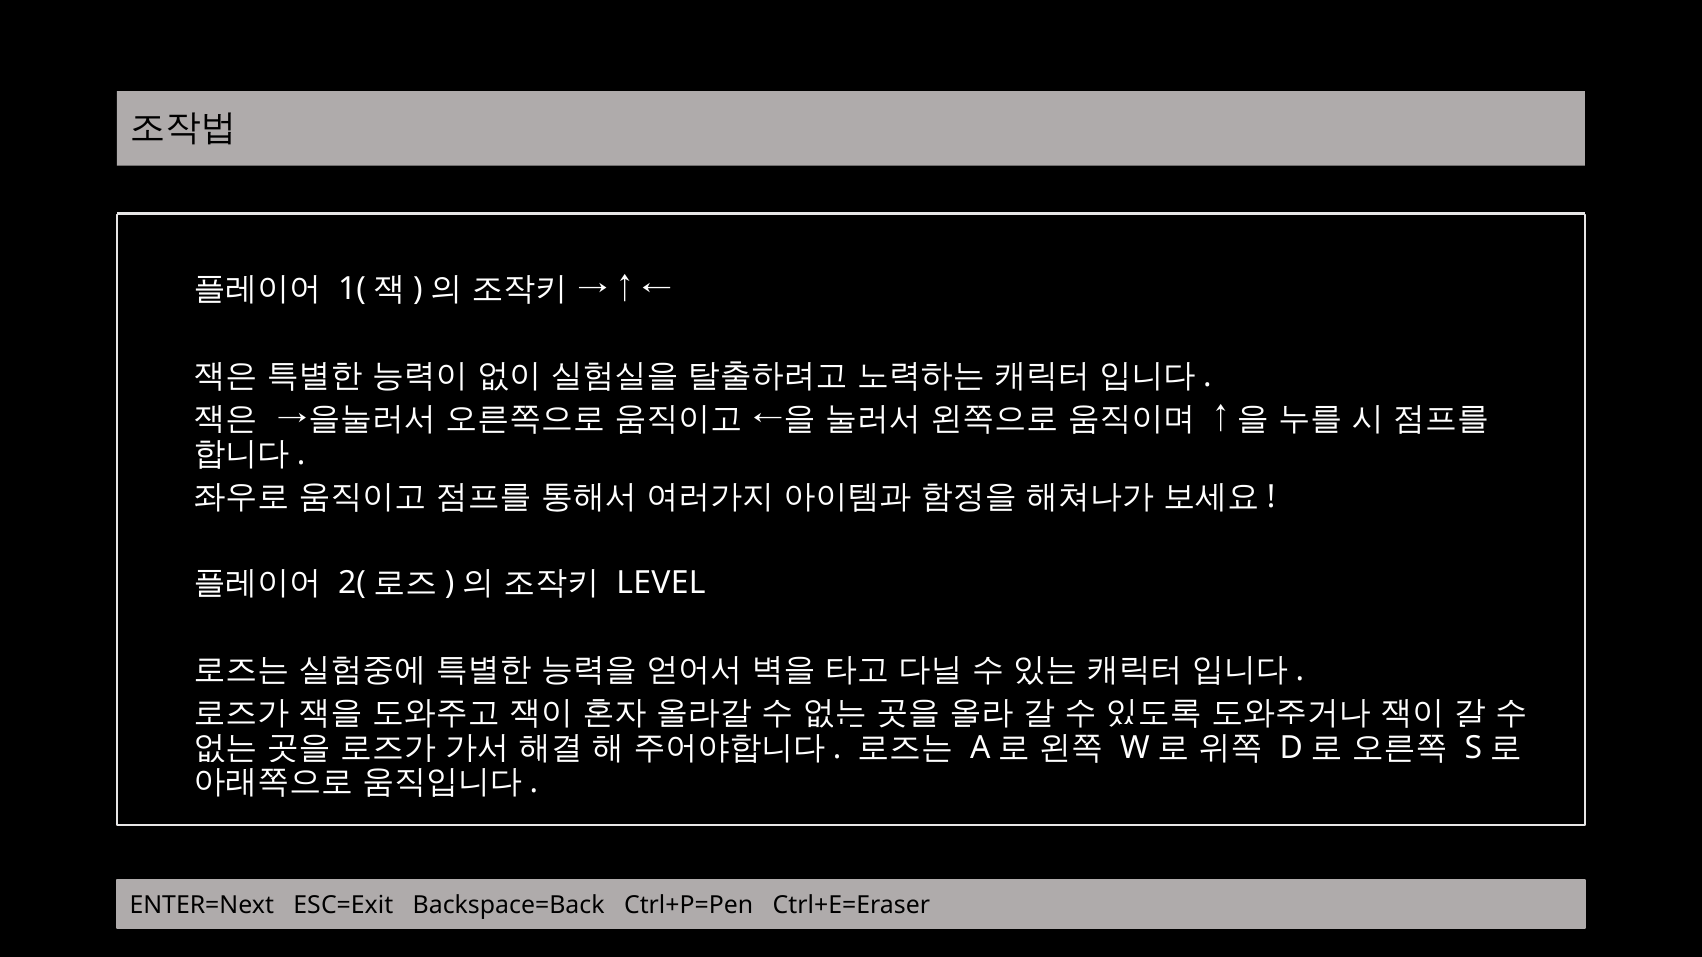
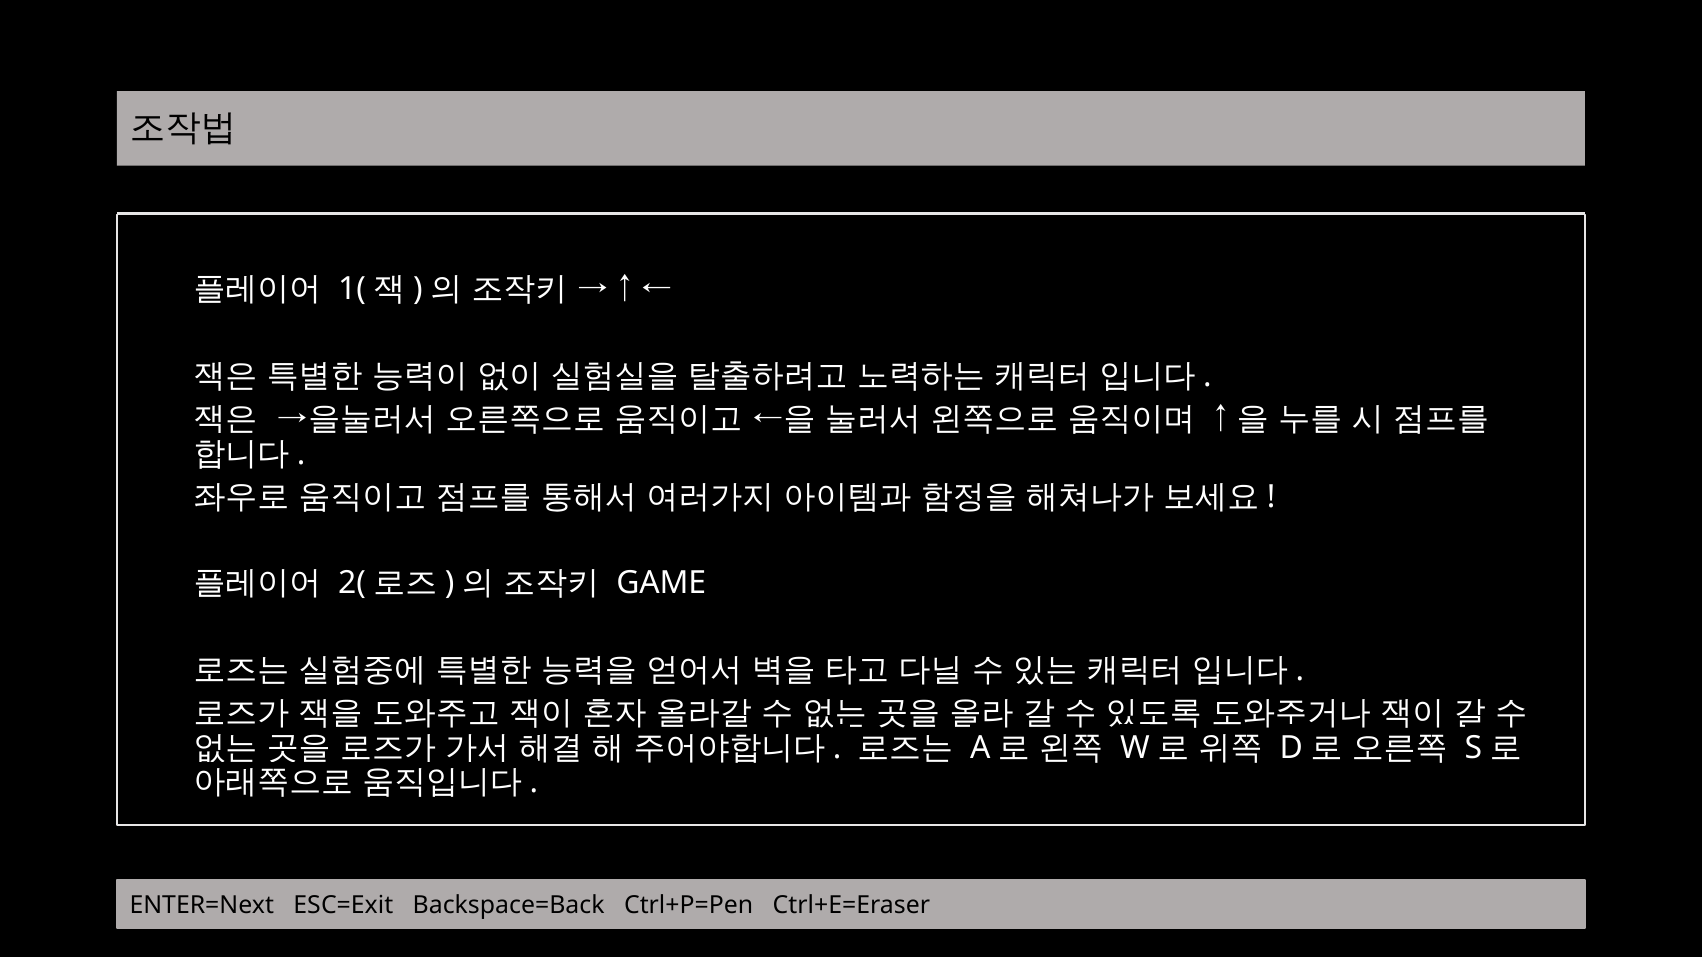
LEVEL: LEVEL -> GAME
